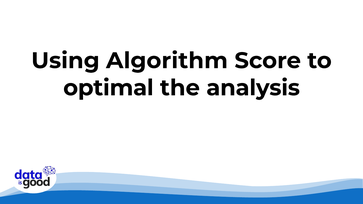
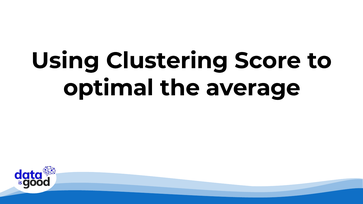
Algorithm: Algorithm -> Clustering
analysis: analysis -> average
